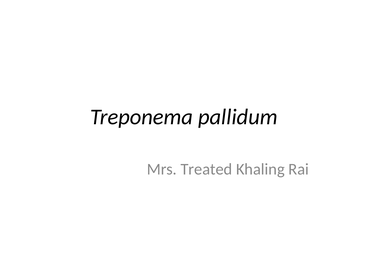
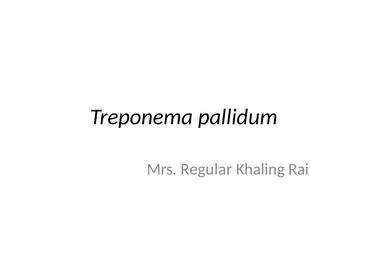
Treated: Treated -> Regular
